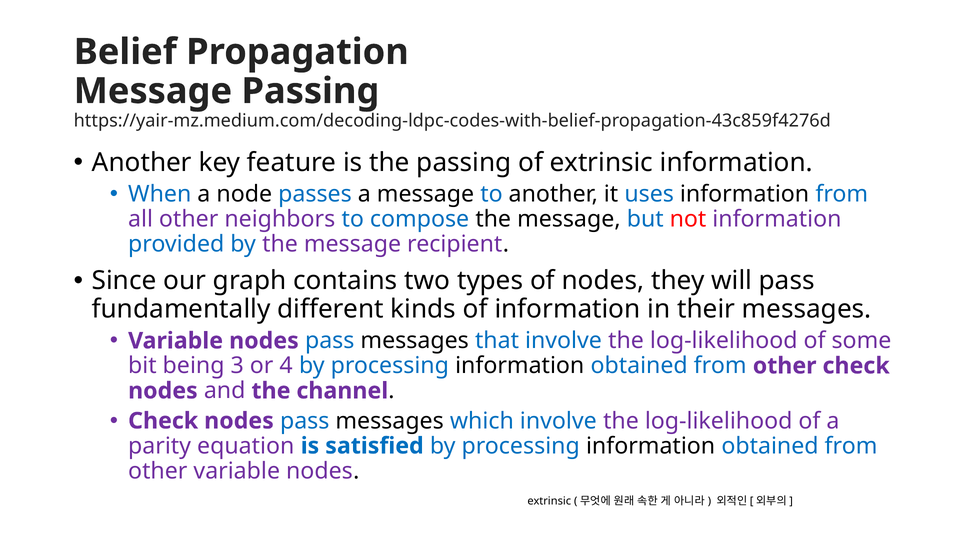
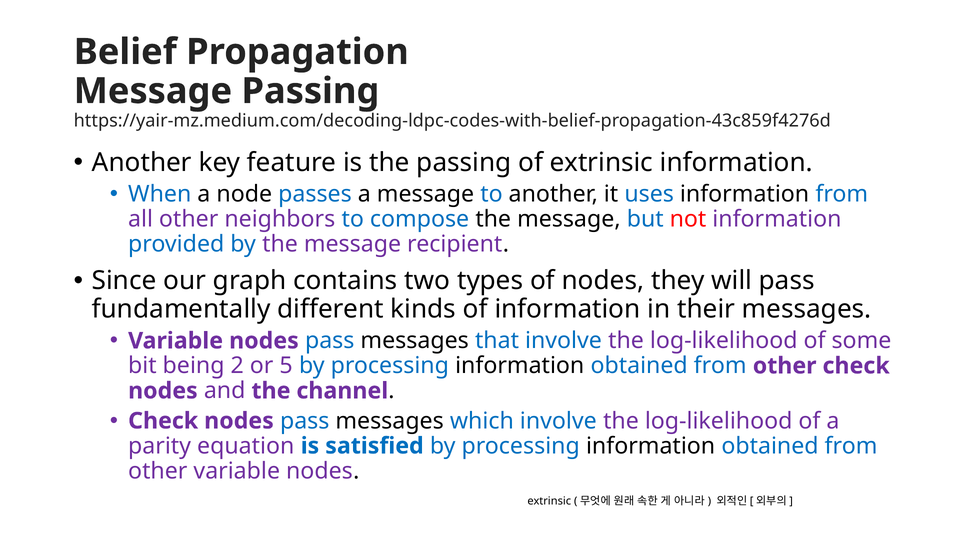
3: 3 -> 2
4: 4 -> 5
